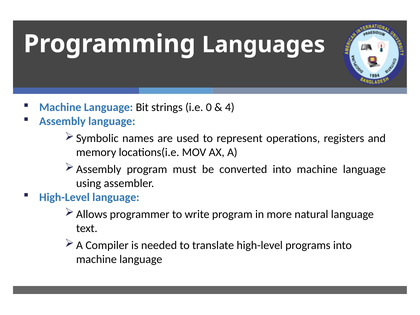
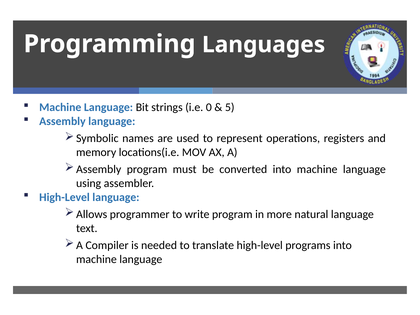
4: 4 -> 5
